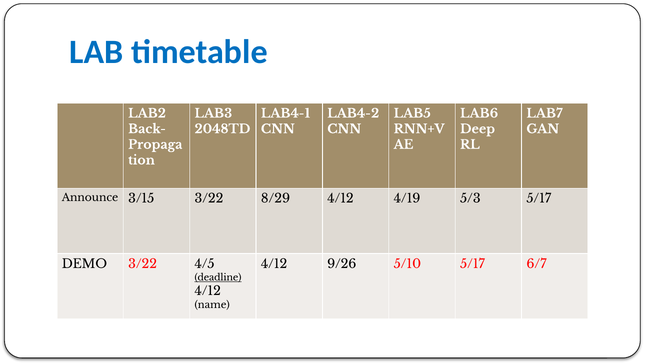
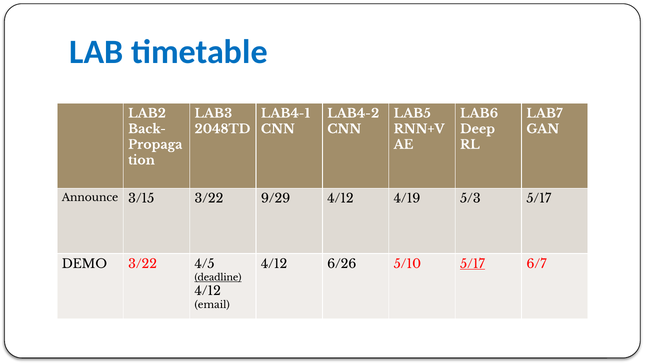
8/29: 8/29 -> 9/29
9/26: 9/26 -> 6/26
5/17 at (472, 264) underline: none -> present
name: name -> email
